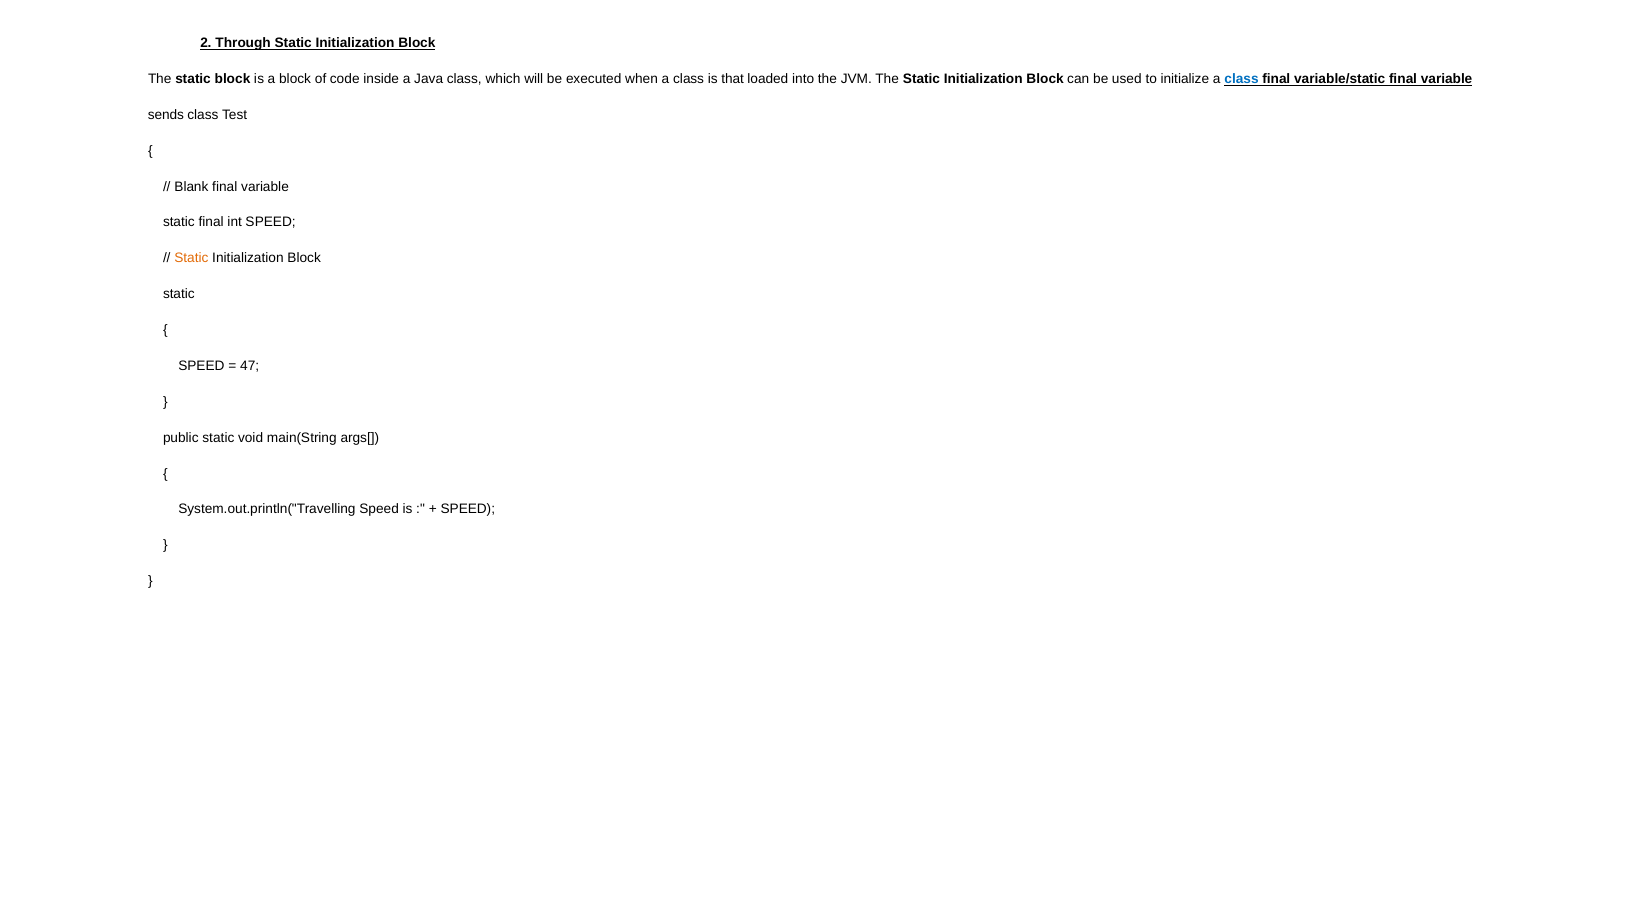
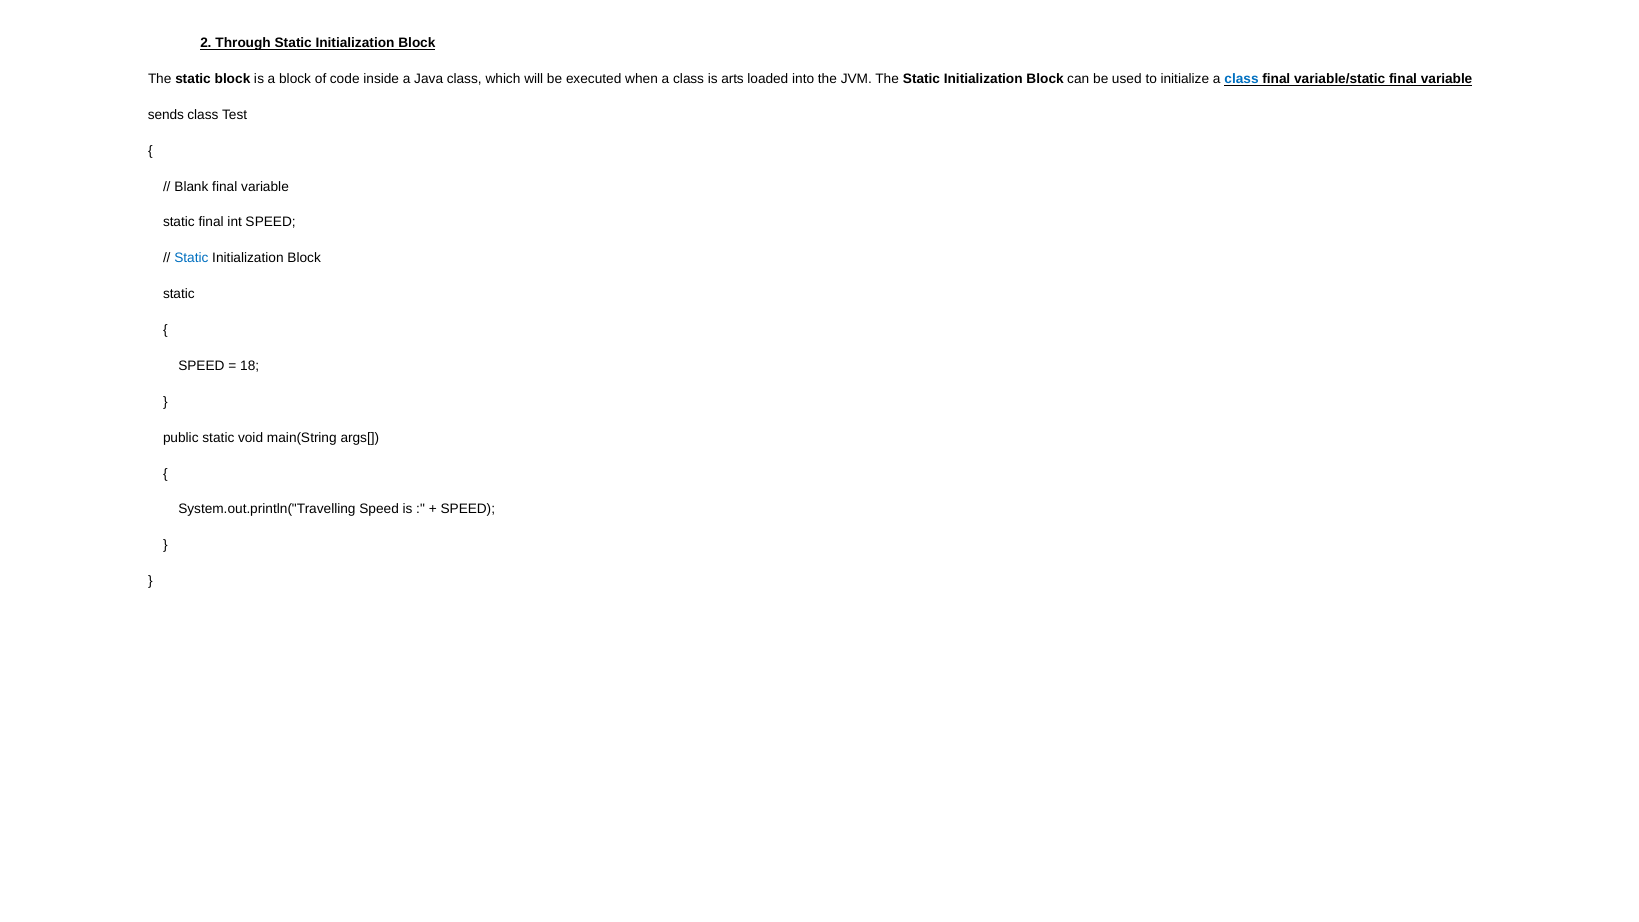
that: that -> arts
Static at (191, 258) colour: orange -> blue
47: 47 -> 18
